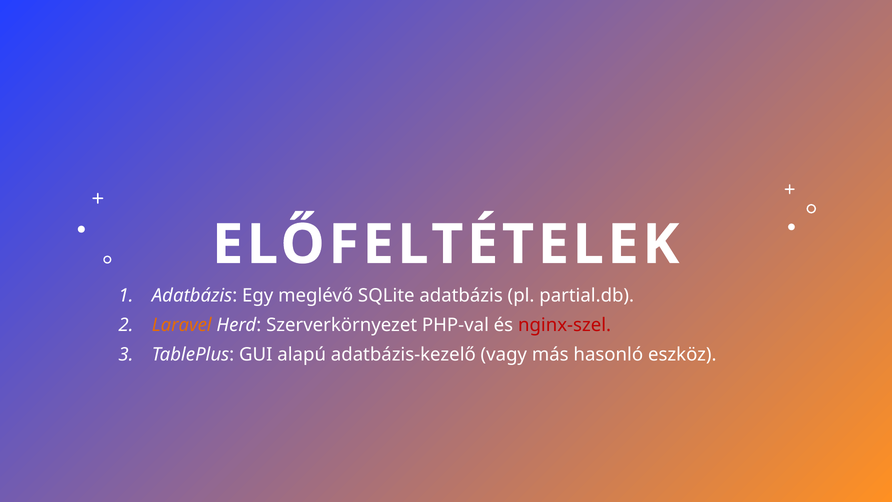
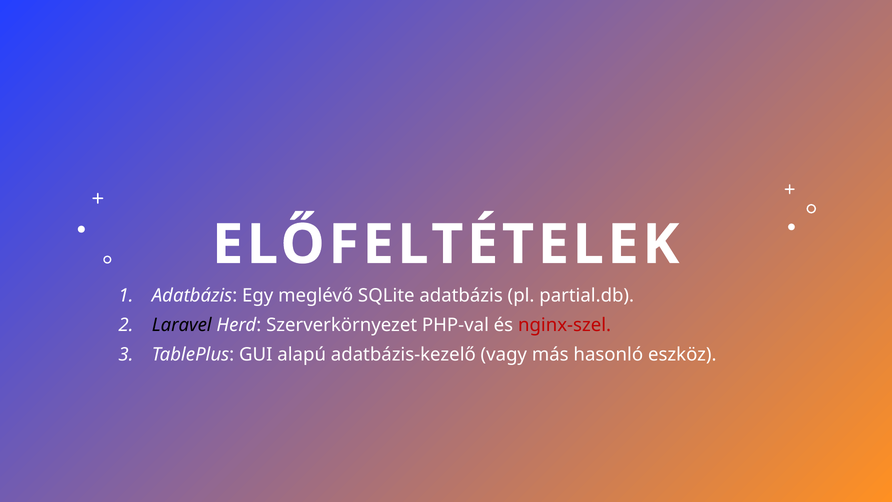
Laravel colour: orange -> black
